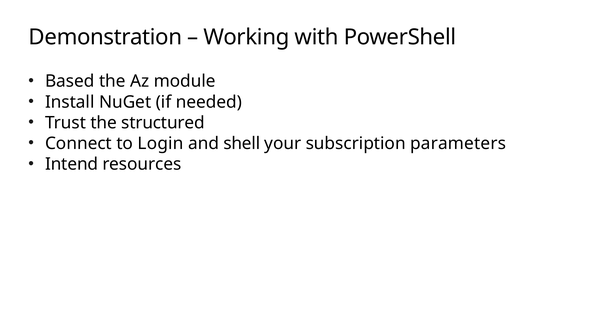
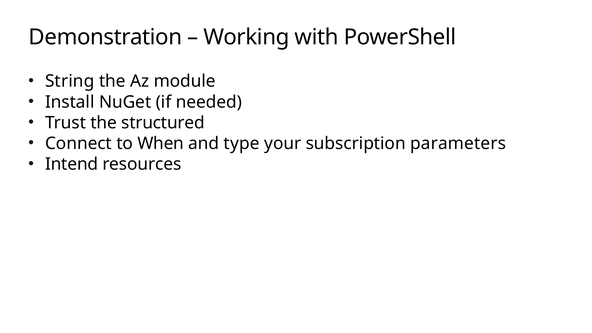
Based: Based -> String
Login: Login -> When
shell: shell -> type
